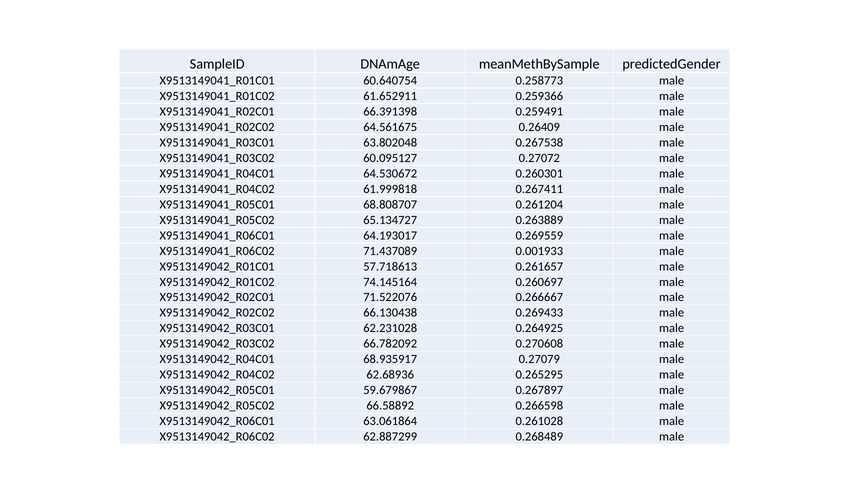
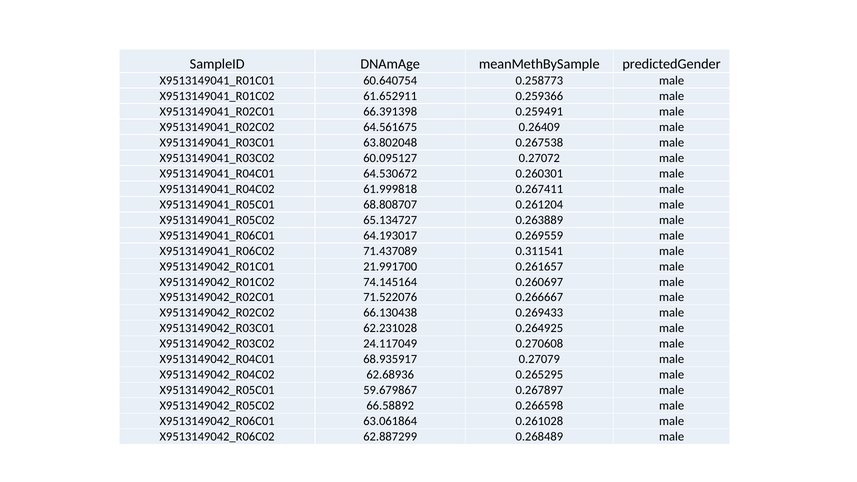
0.001933: 0.001933 -> 0.311541
57.718613: 57.718613 -> 21.991700
66.782092: 66.782092 -> 24.117049
